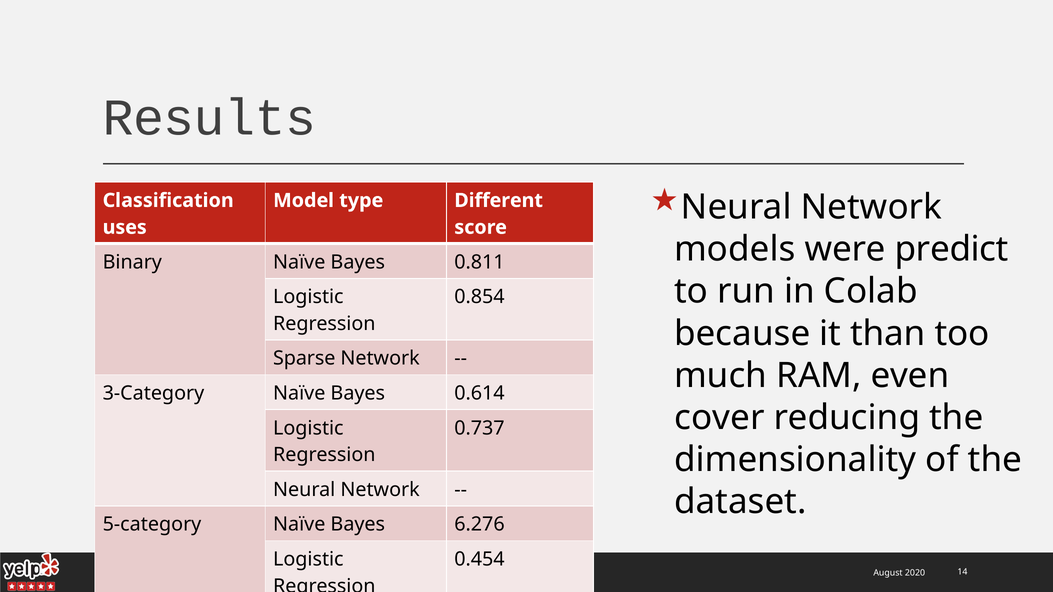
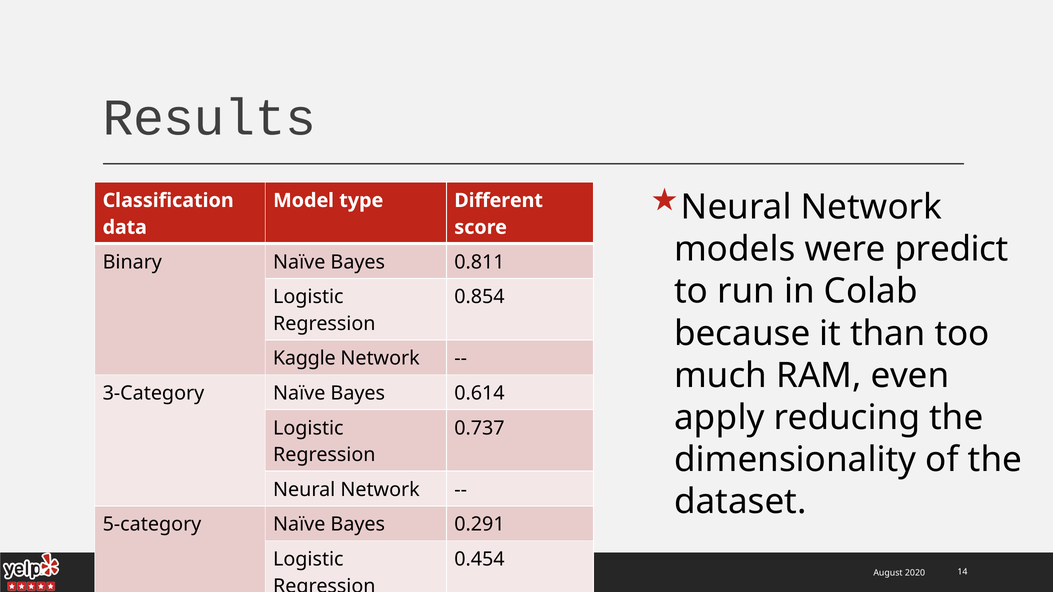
uses: uses -> data
Sparse: Sparse -> Kaggle
cover: cover -> apply
6.276: 6.276 -> 0.291
